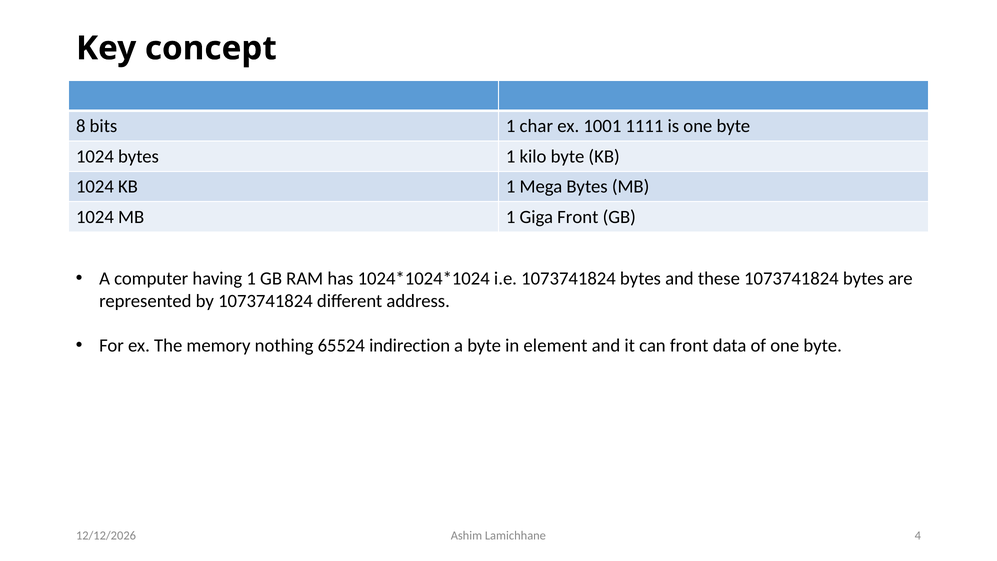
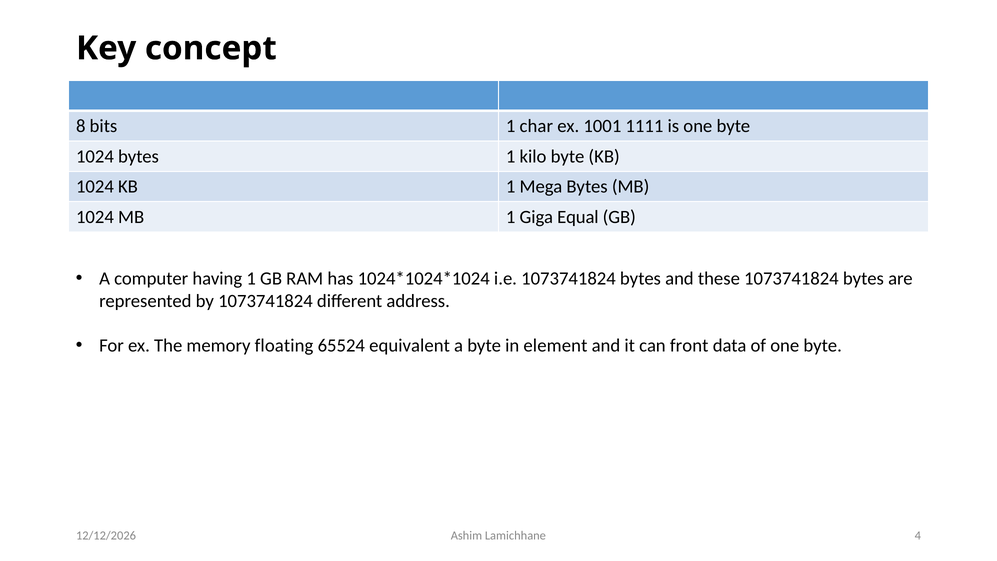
Giga Front: Front -> Equal
nothing: nothing -> floating
indirection: indirection -> equivalent
